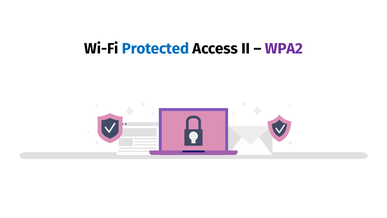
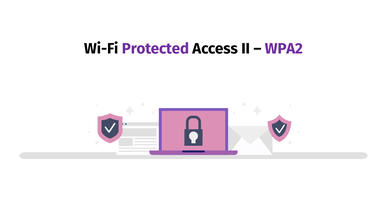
Protected colour: blue -> purple
